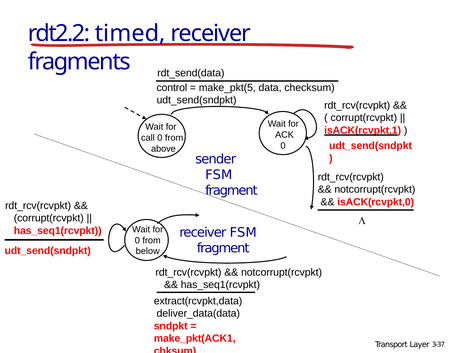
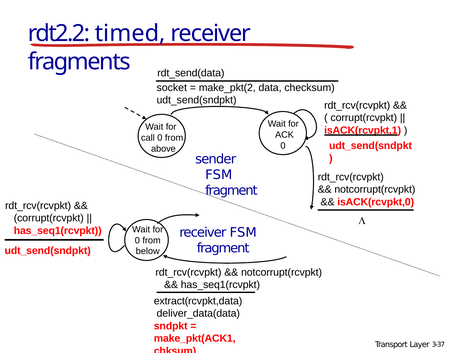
control: control -> socket
make_pkt(5: make_pkt(5 -> make_pkt(2
